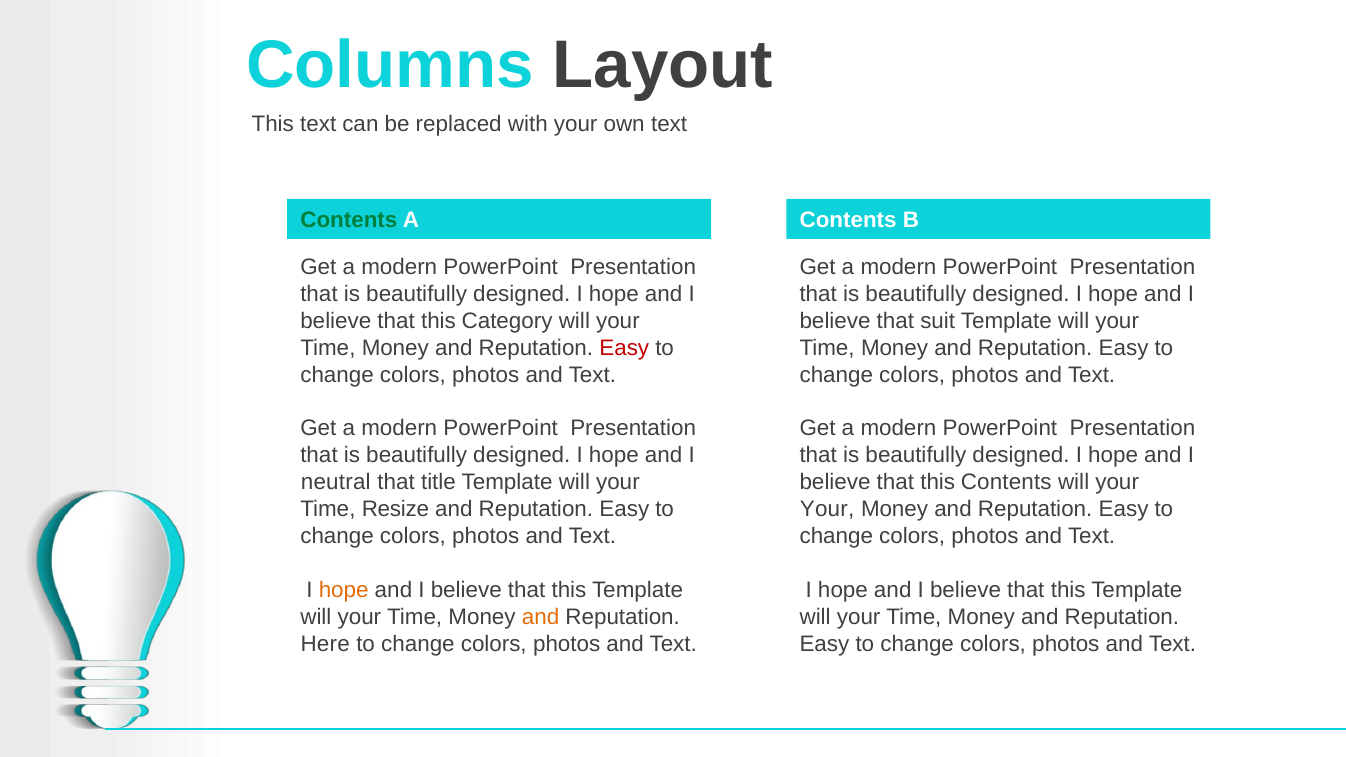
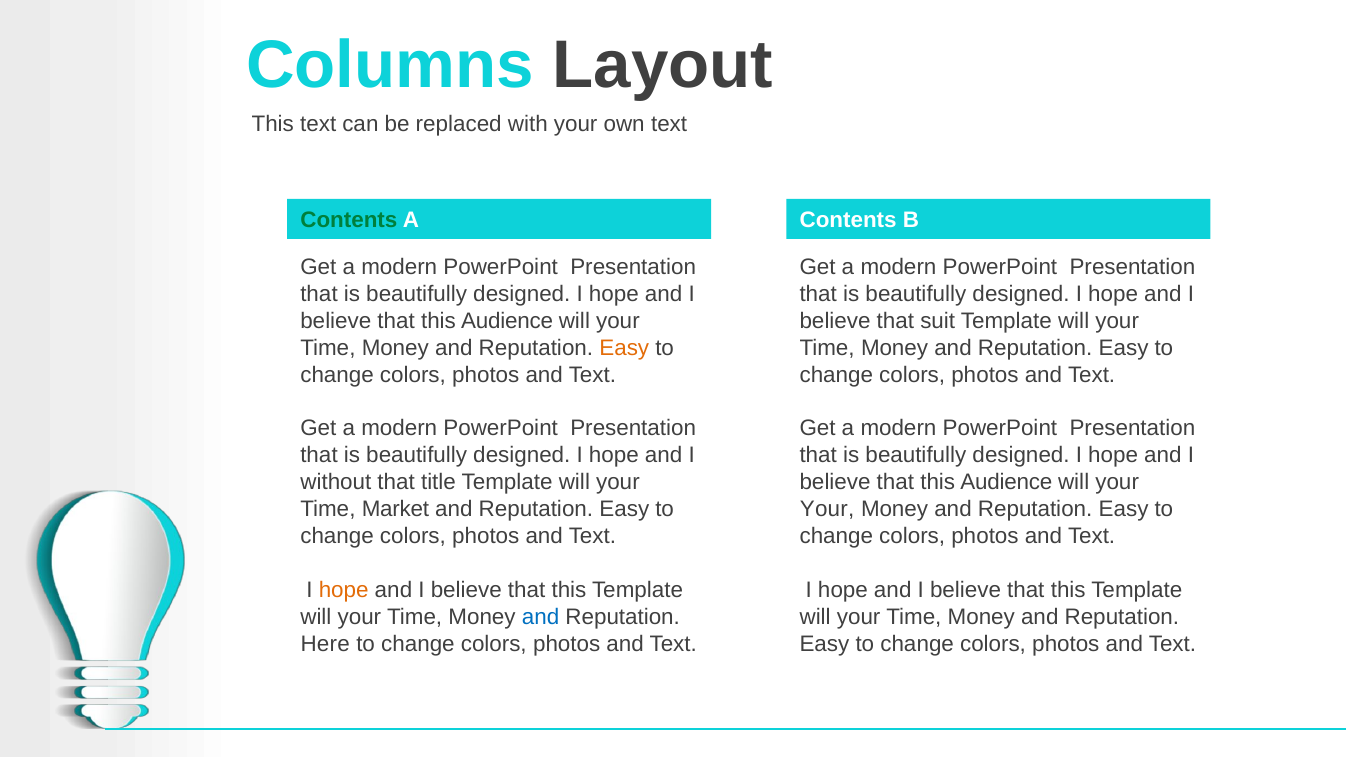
Category at (507, 321): Category -> Audience
Easy at (624, 348) colour: red -> orange
neutral: neutral -> without
Contents at (1006, 483): Contents -> Audience
Resize: Resize -> Market
and at (541, 617) colour: orange -> blue
